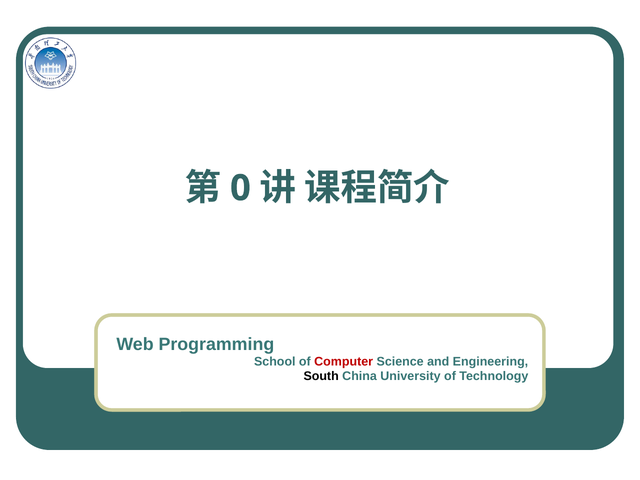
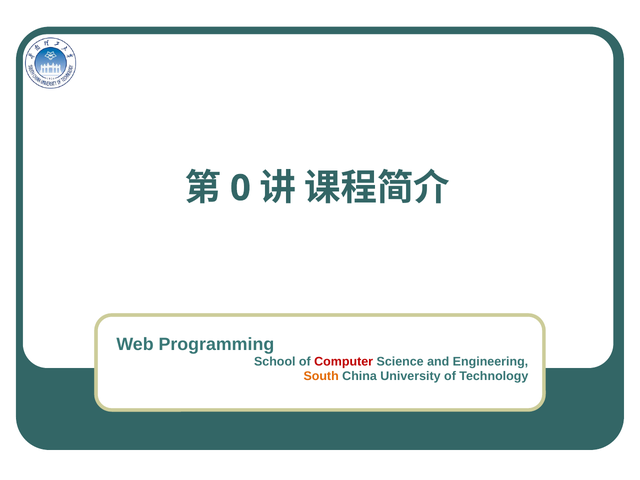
South colour: black -> orange
